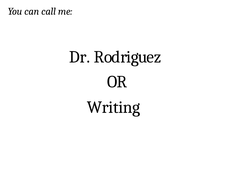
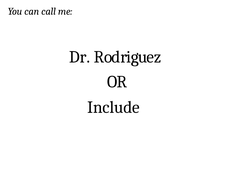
Writing: Writing -> Include
